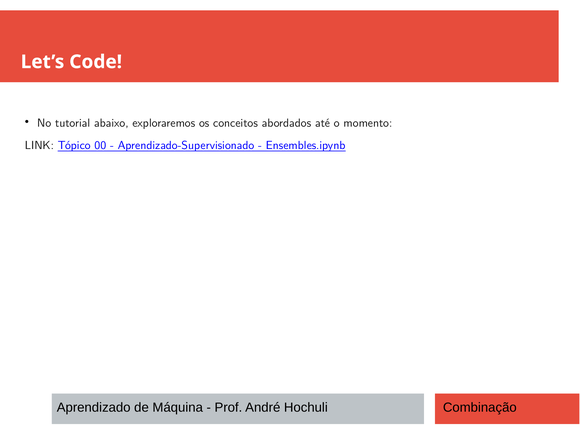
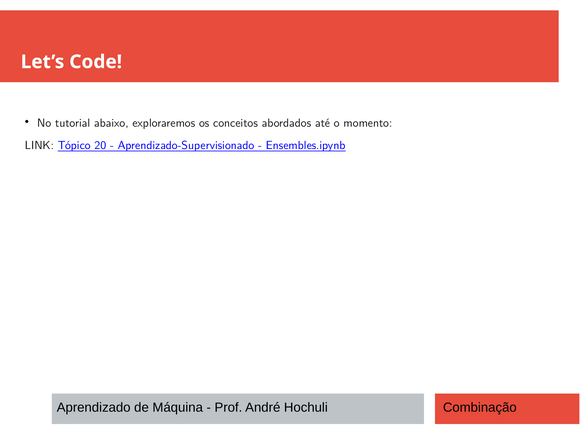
00: 00 -> 20
